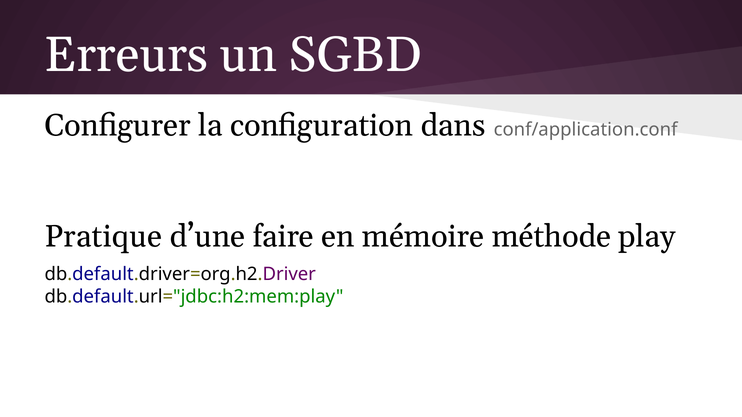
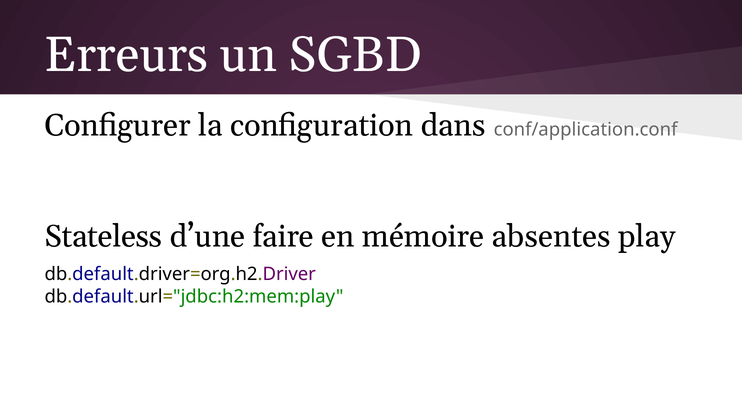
Pratique: Pratique -> Stateless
méthode: méthode -> absentes
